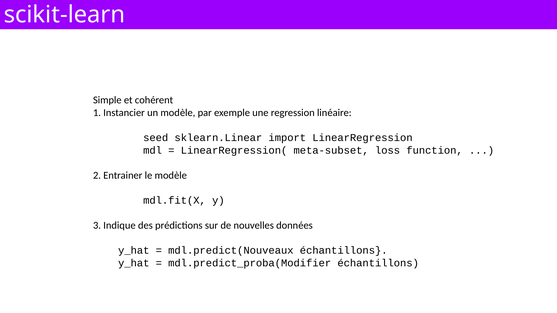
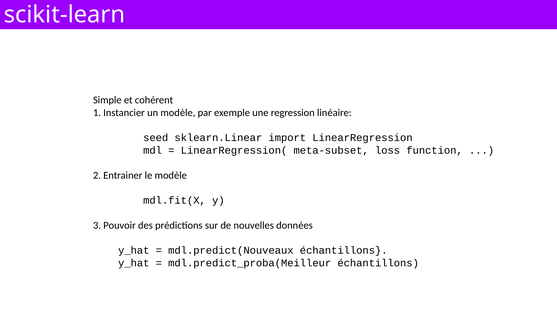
Indique: Indique -> Pouvoir
mdl.predict_proba(Modifier: mdl.predict_proba(Modifier -> mdl.predict_proba(Meilleur
